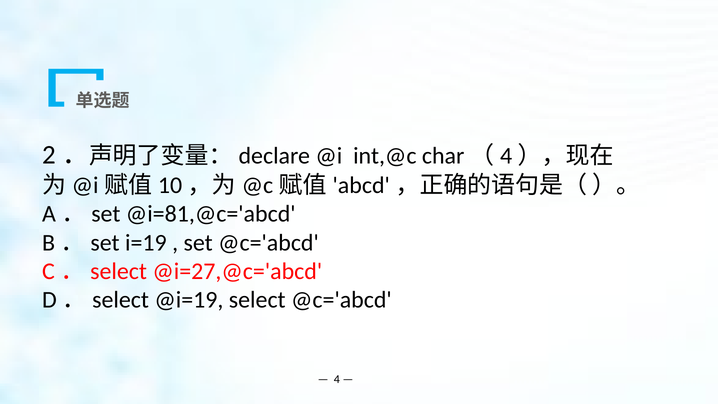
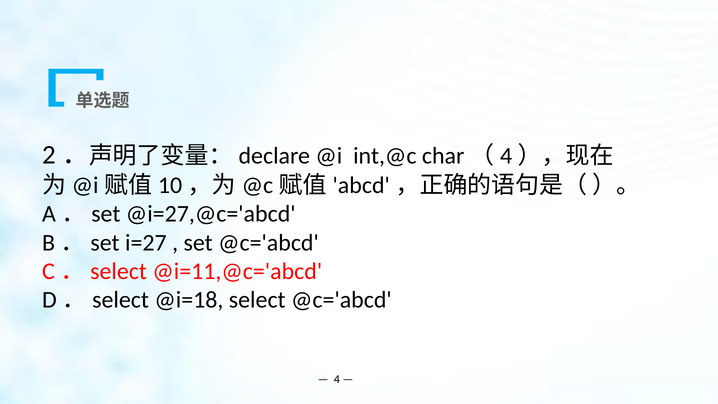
@i=81,@c='abcd: @i=81,@c='abcd -> @i=27,@c='abcd
i=19: i=19 -> i=27
@i=27,@c='abcd: @i=27,@c='abcd -> @i=11,@c='abcd
@i=19: @i=19 -> @i=18
